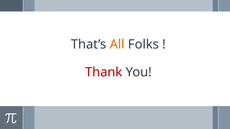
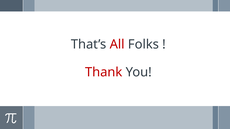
All colour: orange -> red
